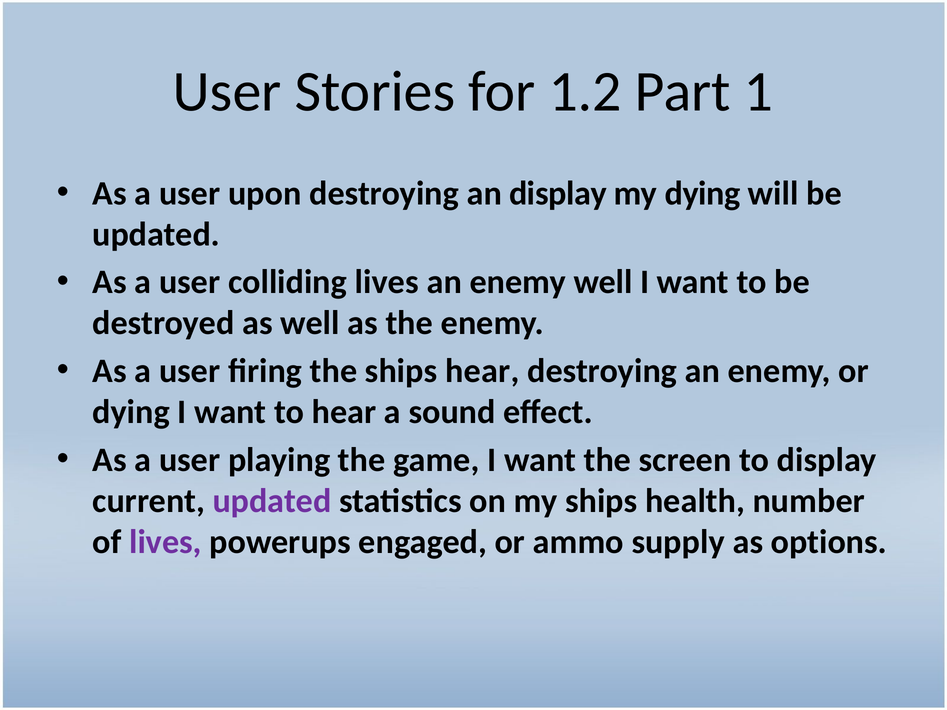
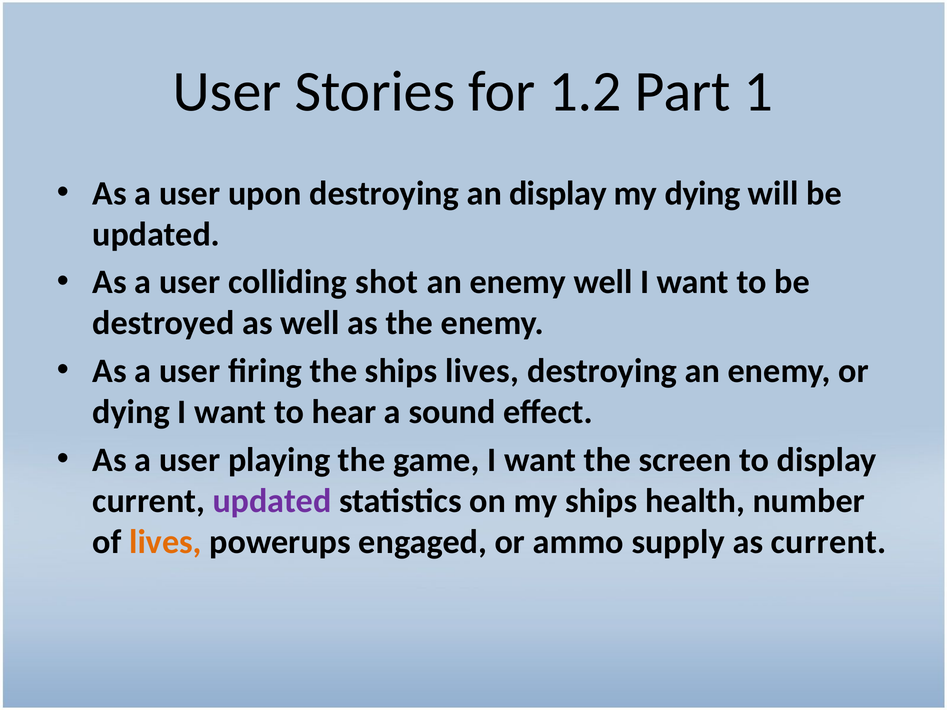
colliding lives: lives -> shot
ships hear: hear -> lives
lives at (165, 542) colour: purple -> orange
as options: options -> current
